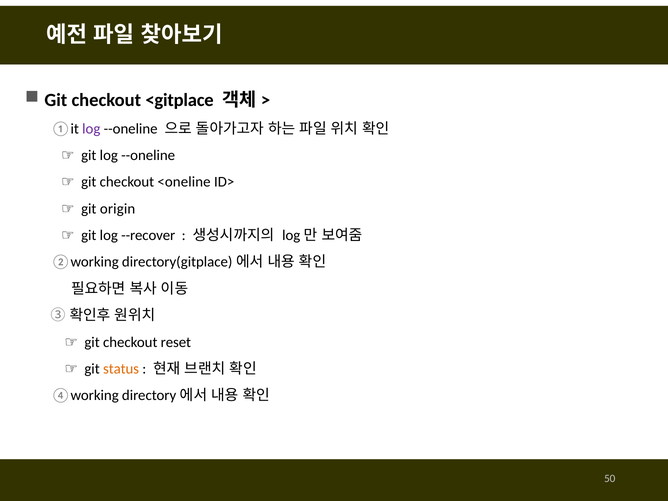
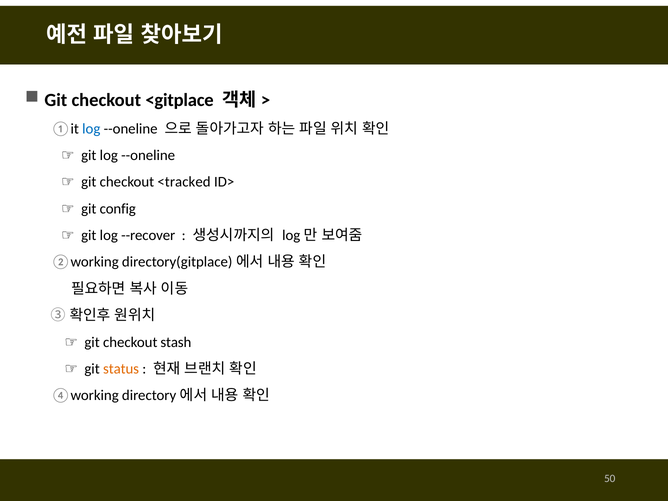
log at (91, 129) colour: purple -> blue
<oneline: <oneline -> <tracked
origin: origin -> config
reset: reset -> stash
